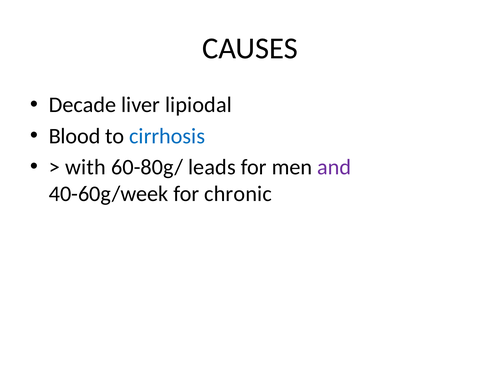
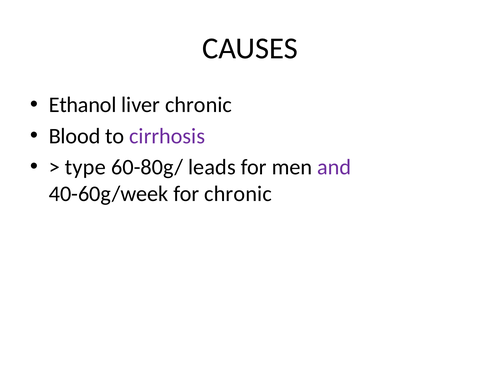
Decade: Decade -> Ethanol
liver lipiodal: lipiodal -> chronic
cirrhosis colour: blue -> purple
with: with -> type
